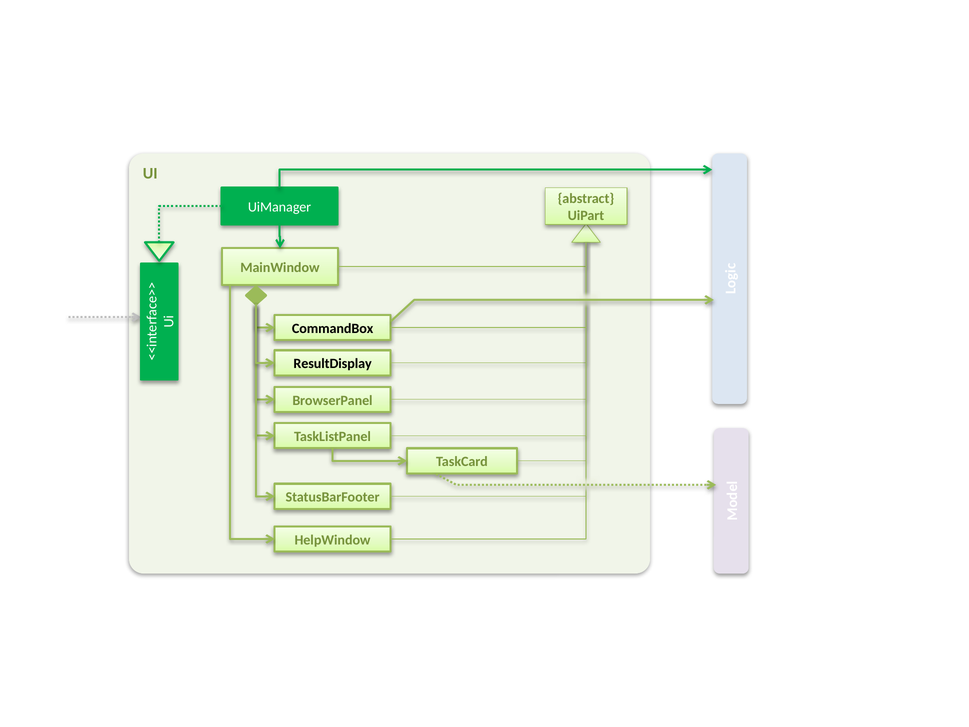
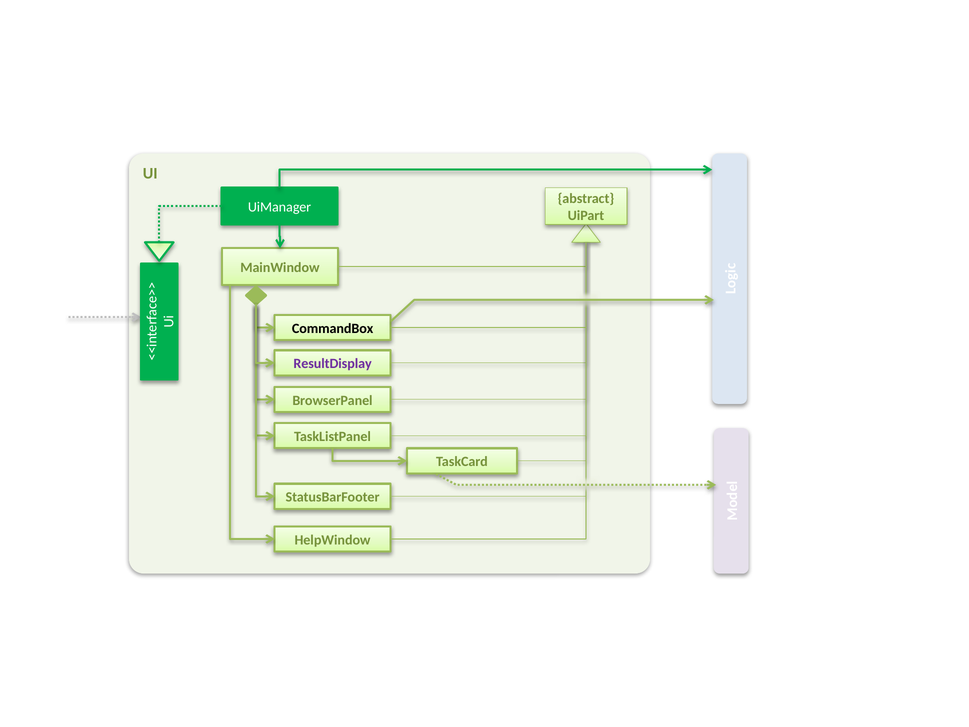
ResultDisplay colour: black -> purple
